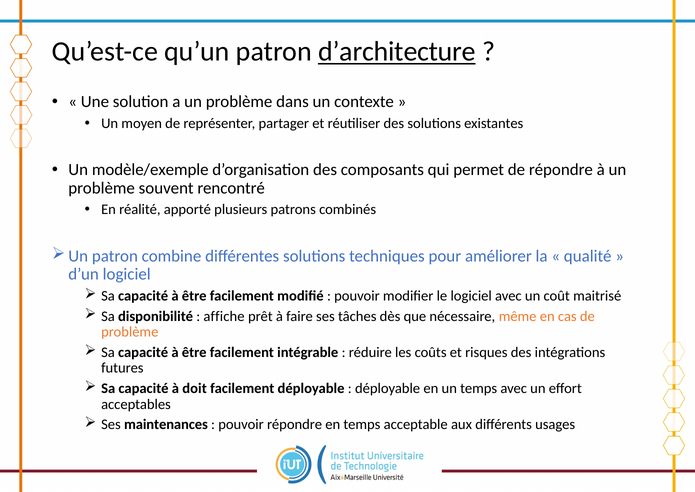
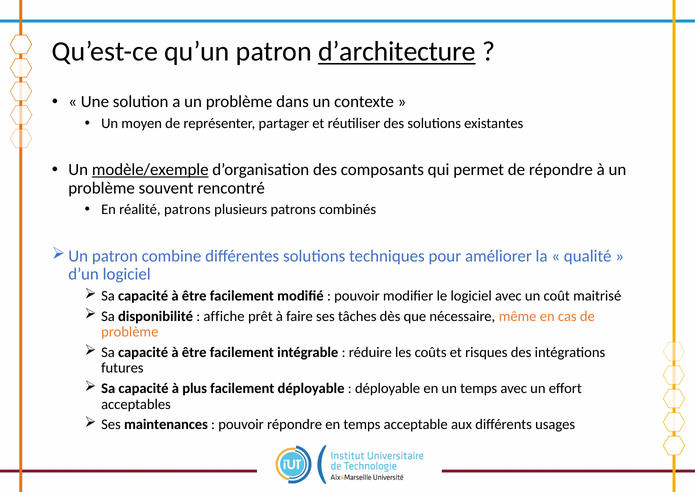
modèle/exemple underline: none -> present
réalité apporté: apporté -> patrons
doit: doit -> plus
